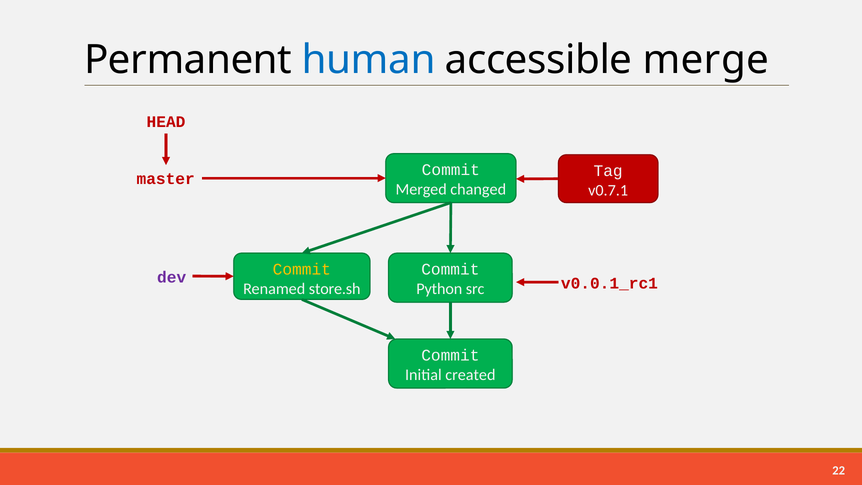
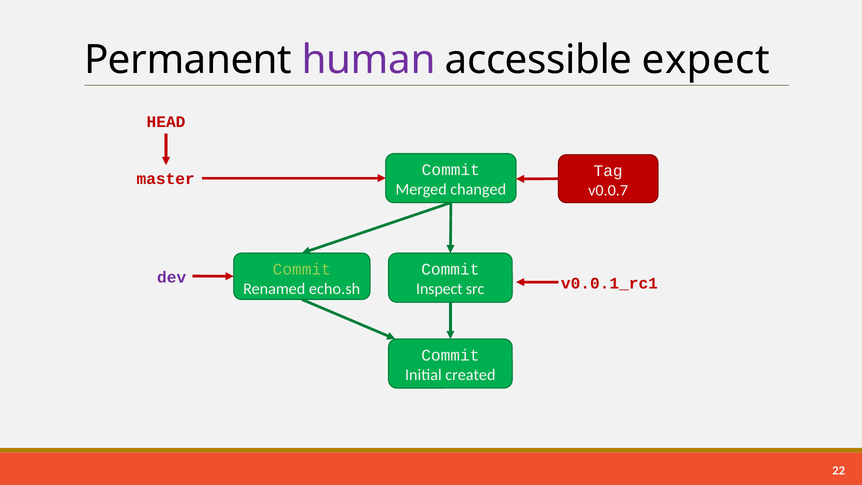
human colour: blue -> purple
merge: merge -> expect
v0.7.1: v0.7.1 -> v0.0.7
Commit at (302, 269) colour: yellow -> light green
store.sh: store.sh -> echo.sh
Python: Python -> Inspect
